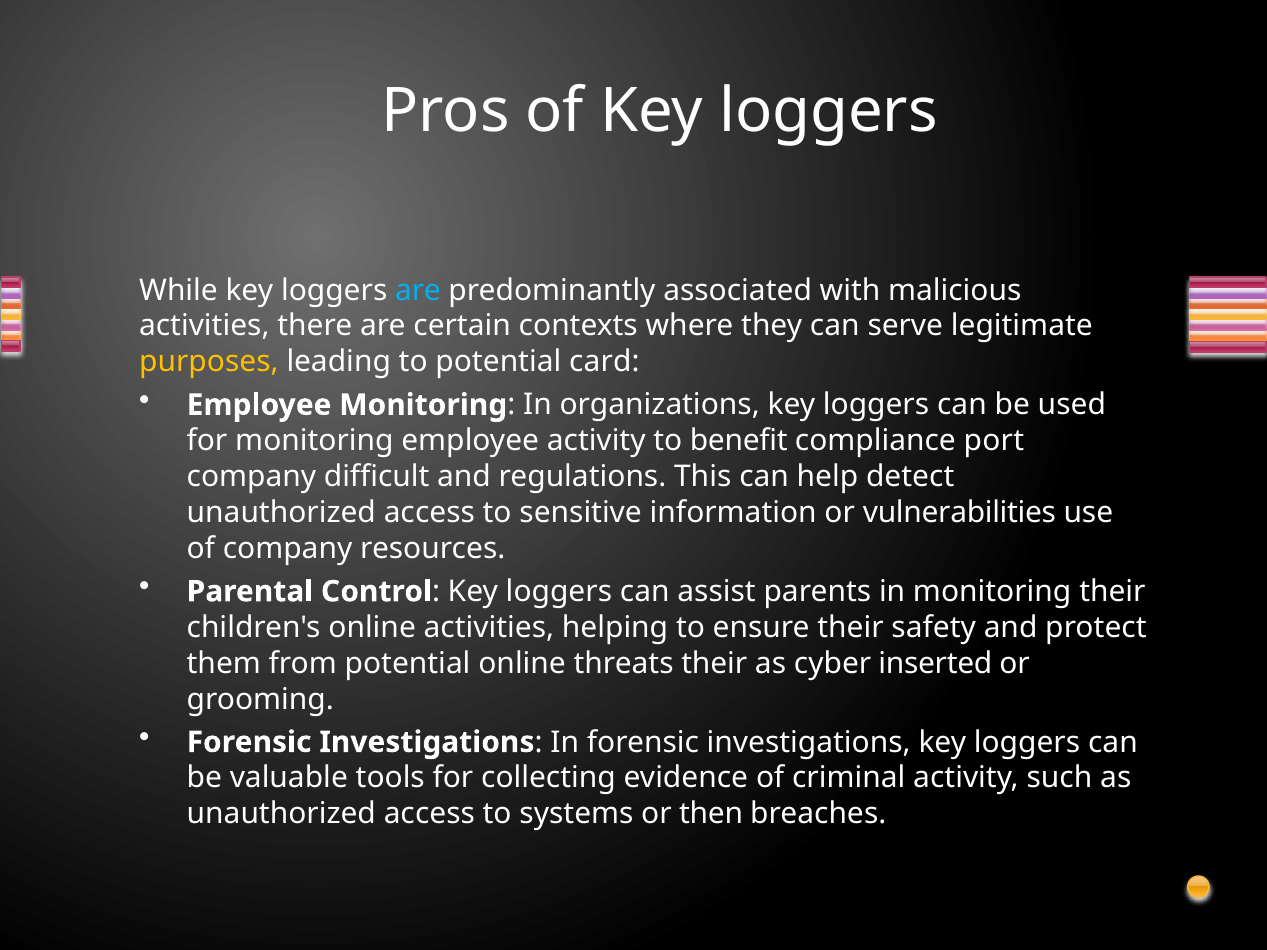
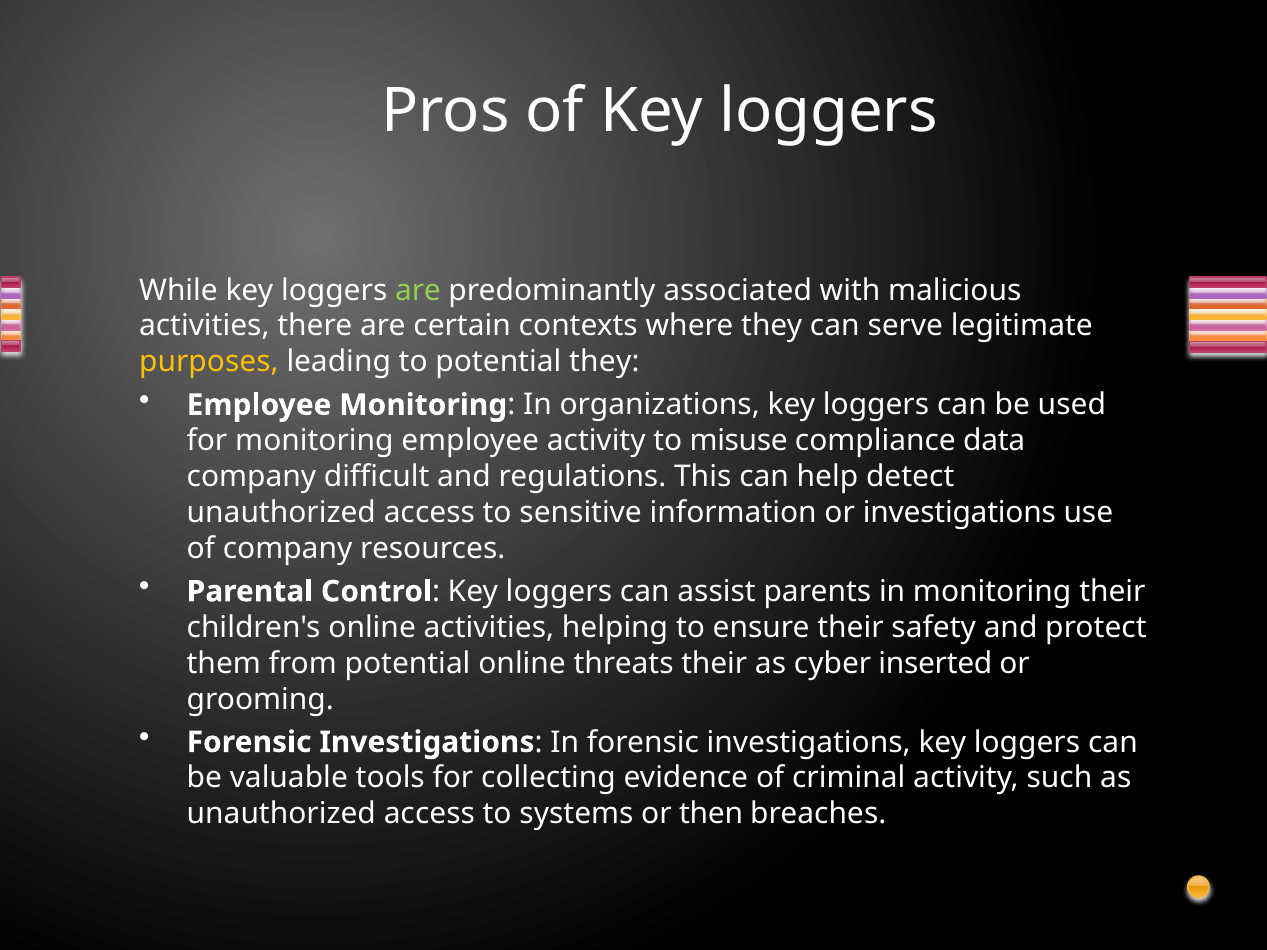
are at (418, 290) colour: light blue -> light green
potential card: card -> they
benefit: benefit -> misuse
port: port -> data
or vulnerabilities: vulnerabilities -> investigations
